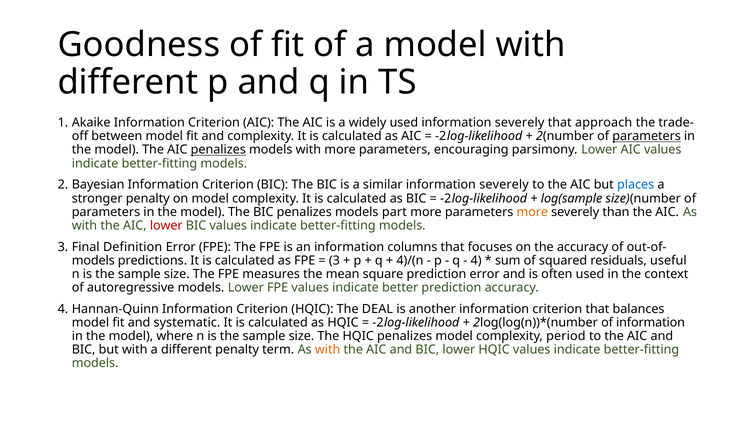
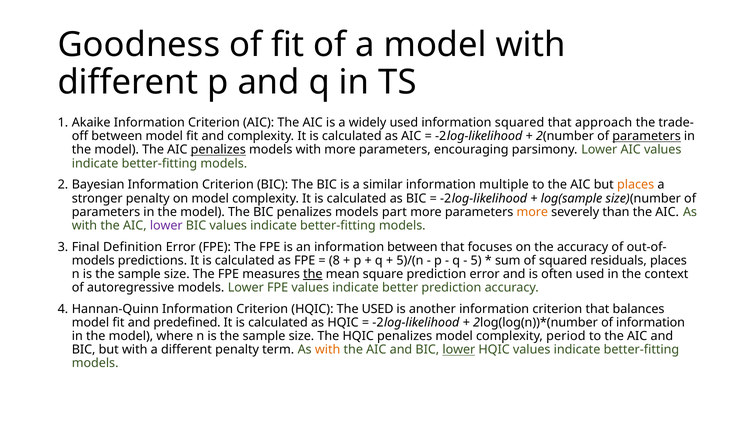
used information severely: severely -> squared
similar information severely: severely -> multiple
places at (636, 185) colour: blue -> orange
lower at (166, 226) colour: red -> purple
information columns: columns -> between
3 at (334, 261): 3 -> 8
4)/(n: 4)/(n -> 5)/(n
4 at (476, 261): 4 -> 5
residuals useful: useful -> places
the at (313, 274) underline: none -> present
The DEAL: DEAL -> USED
systematic: systematic -> predefined
lower at (459, 350) underline: none -> present
